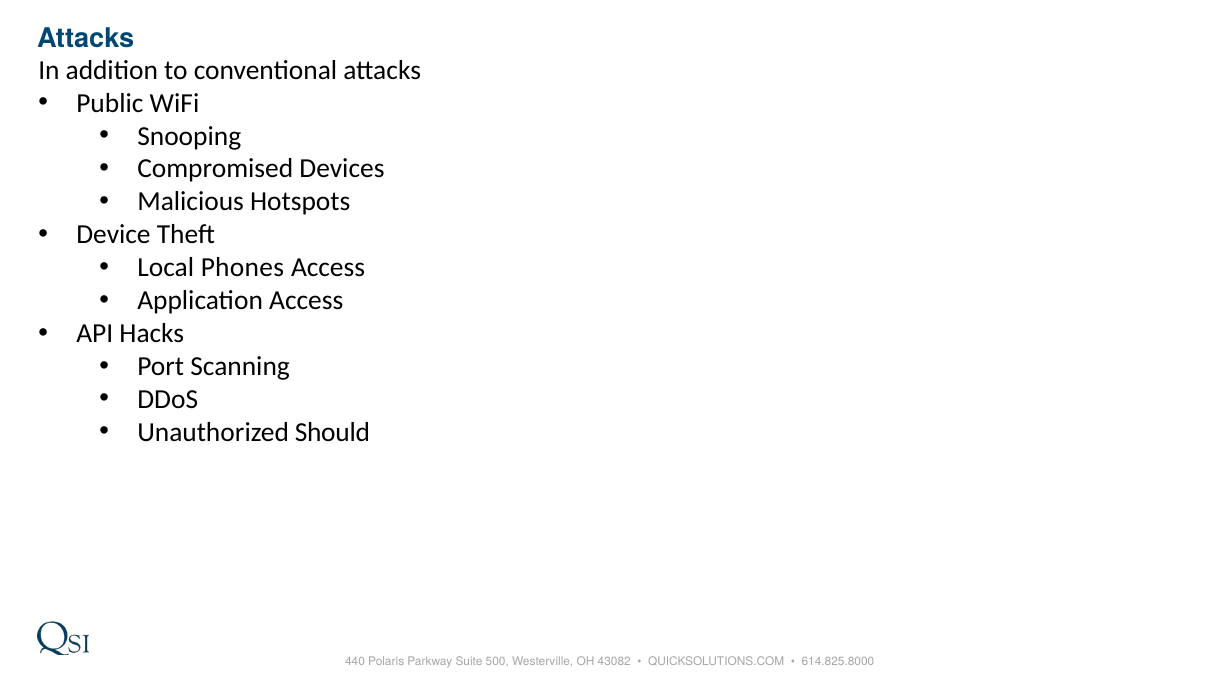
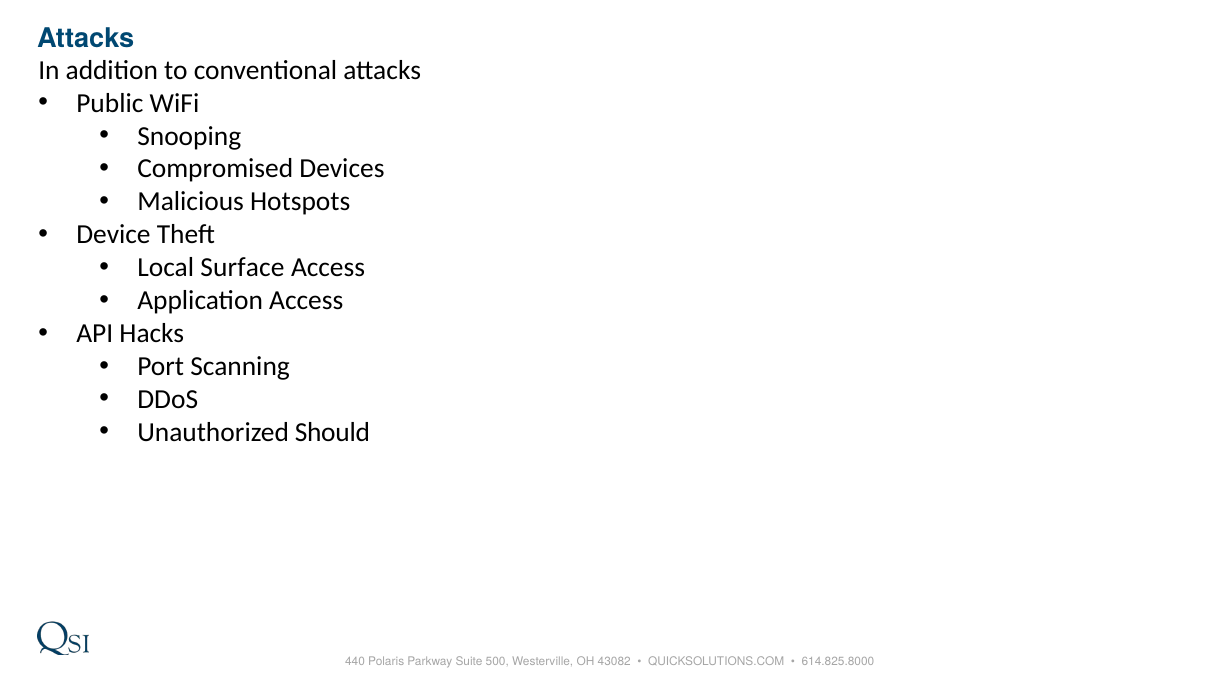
Phones: Phones -> Surface
